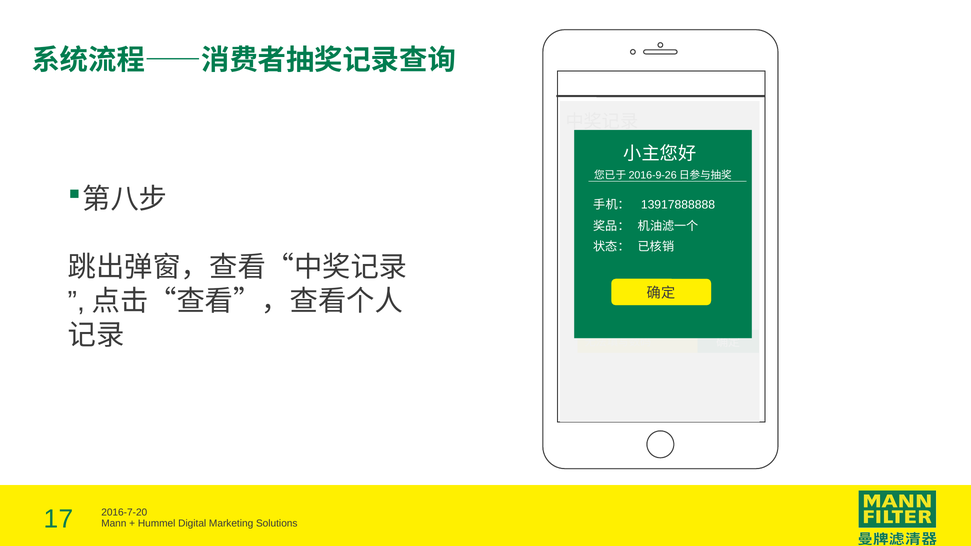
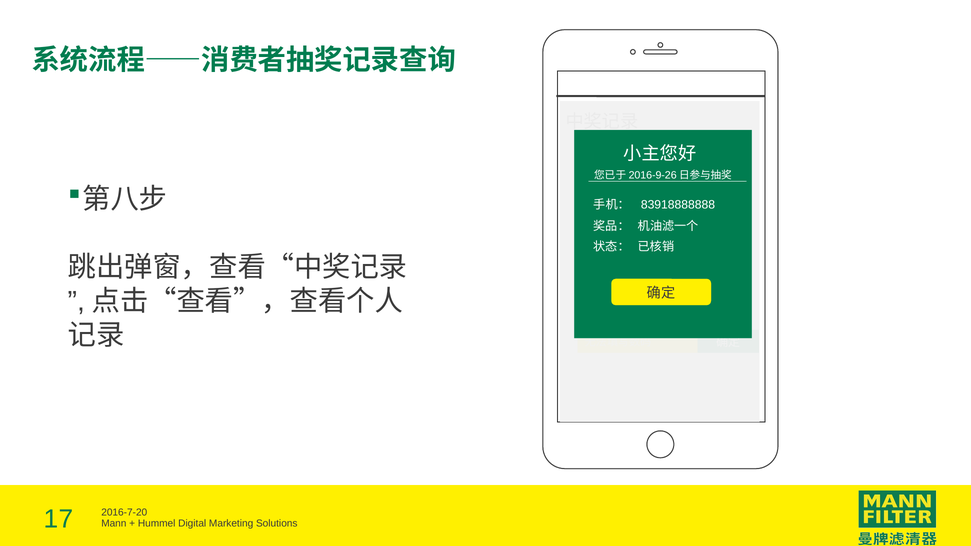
13917888888: 13917888888 -> 83918888888
